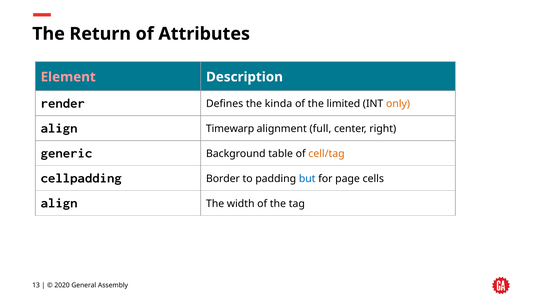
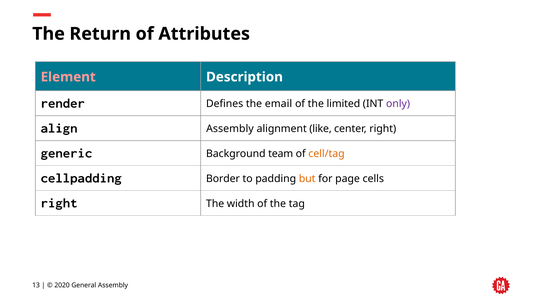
kinda: kinda -> email
only colour: orange -> purple
align Timewarp: Timewarp -> Assembly
full: full -> like
table: table -> team
but colour: blue -> orange
align at (59, 203): align -> right
